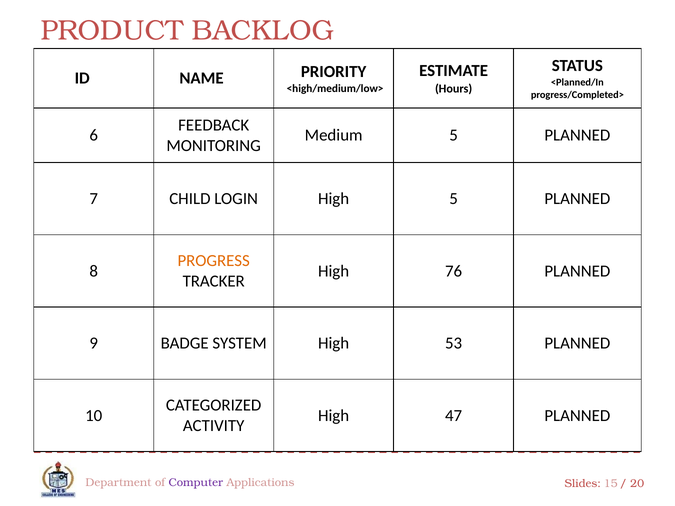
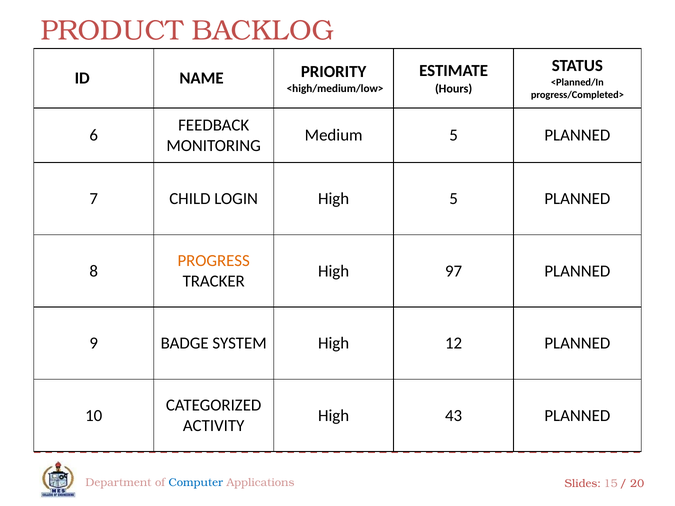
76: 76 -> 97
53: 53 -> 12
47: 47 -> 43
Computer colour: purple -> blue
